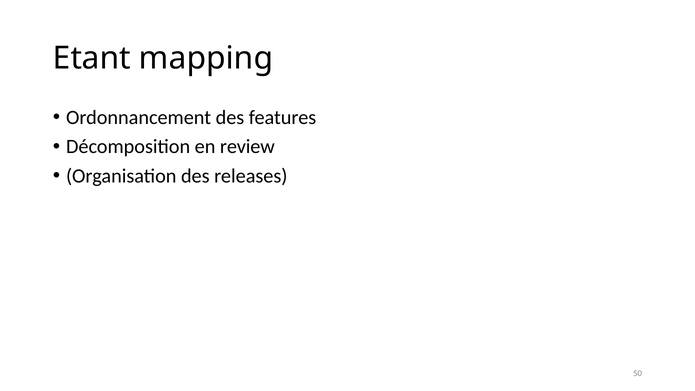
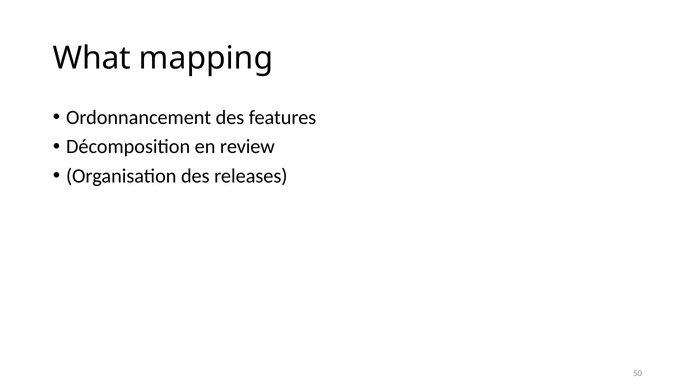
Etant: Etant -> What
